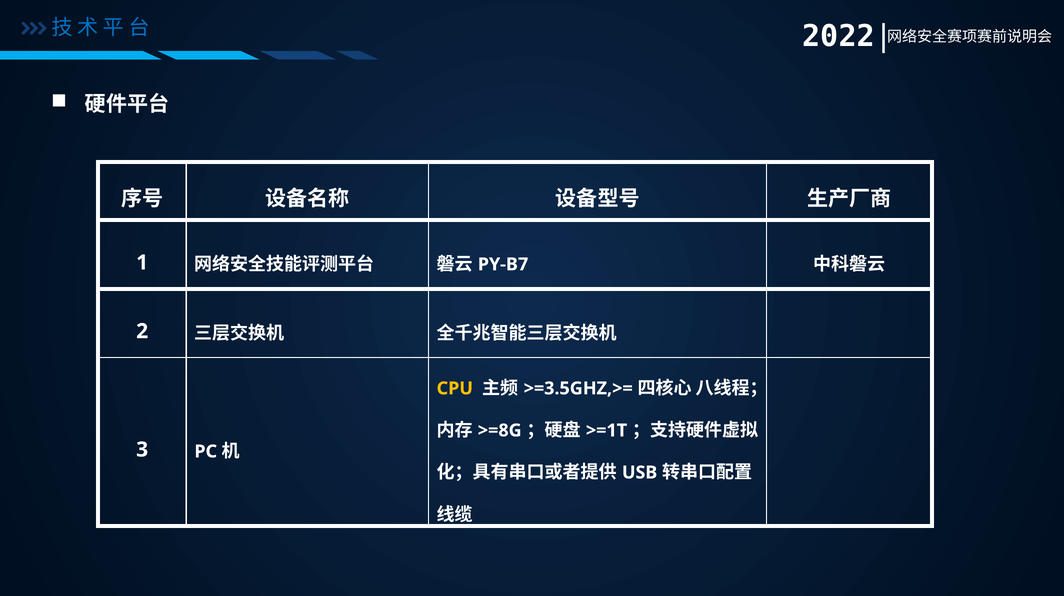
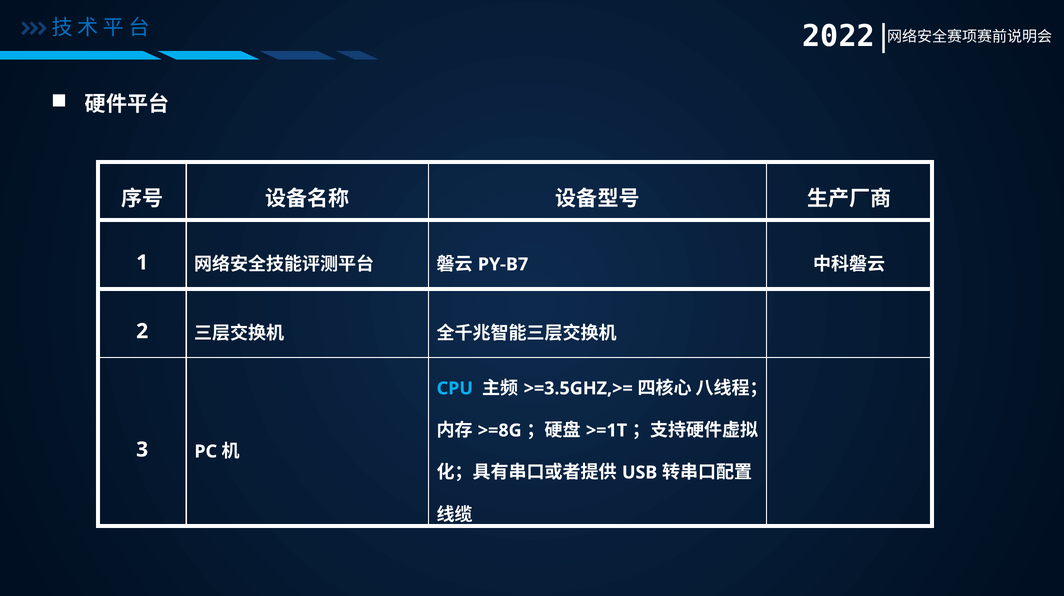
CPU colour: yellow -> light blue
